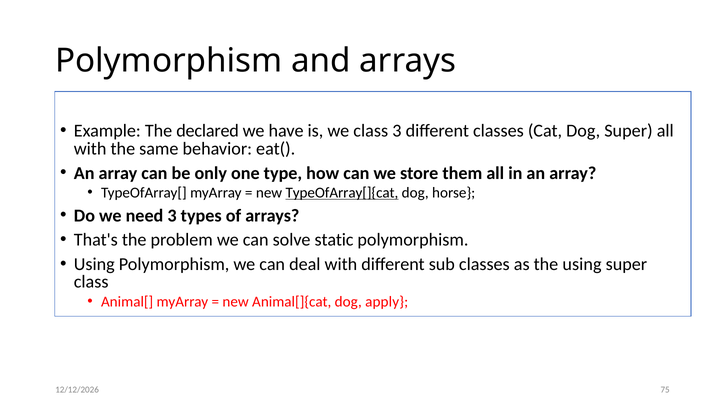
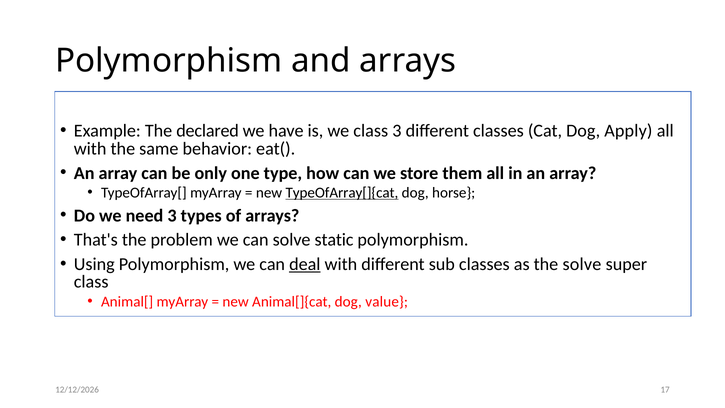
Dog Super: Super -> Apply
deal underline: none -> present
the using: using -> solve
apply: apply -> value
75: 75 -> 17
